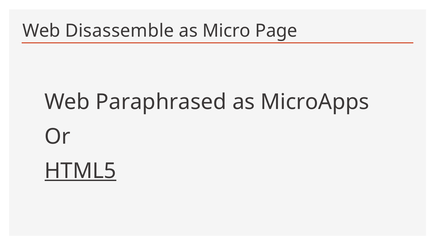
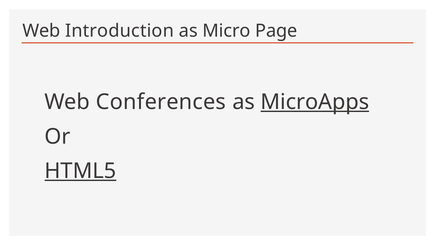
Disassemble: Disassemble -> Introduction
Paraphrased: Paraphrased -> Conferences
MicroApps underline: none -> present
